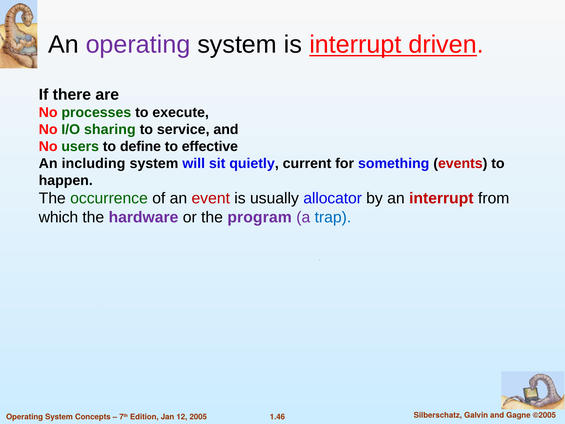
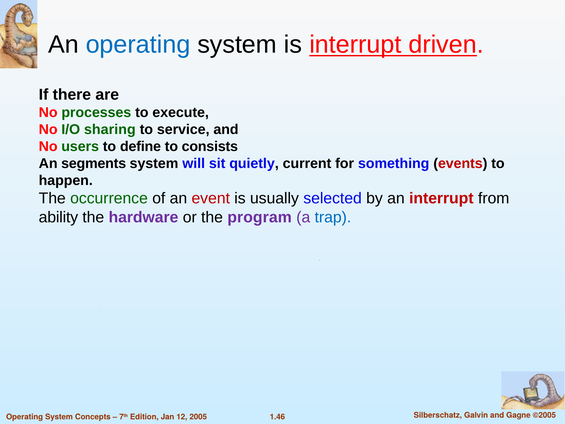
operating at (138, 45) colour: purple -> blue
effective: effective -> consists
including: including -> segments
allocator: allocator -> selected
which: which -> ability
